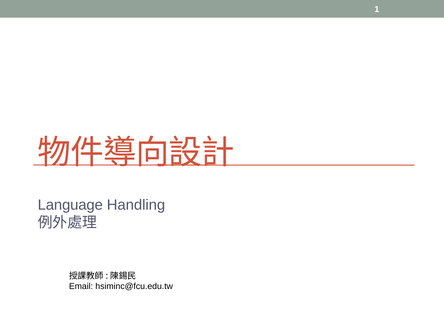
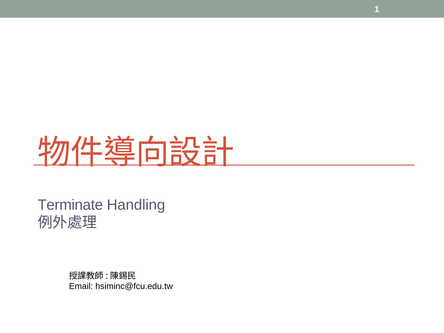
Language: Language -> Terminate
